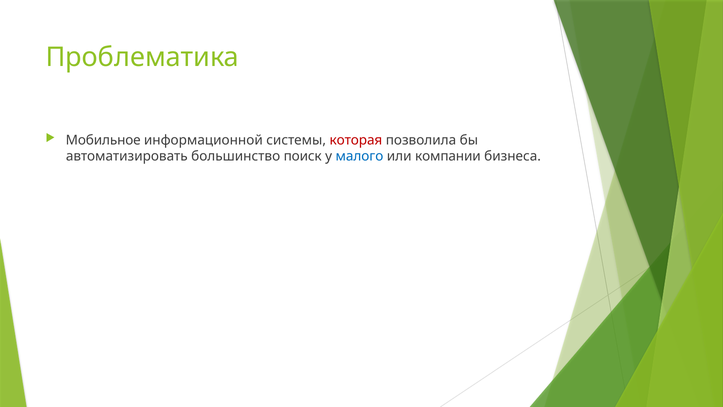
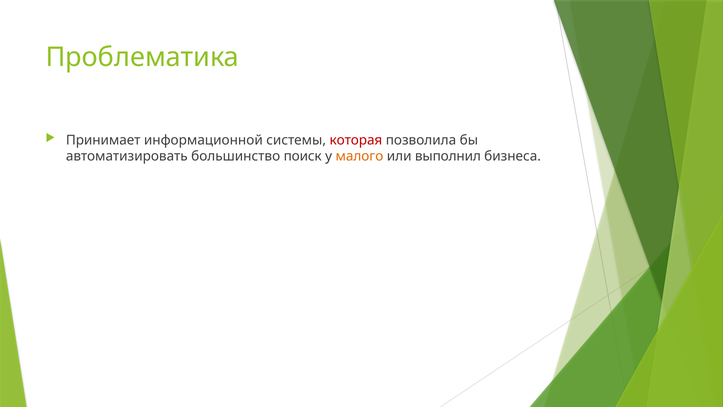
Мобильное: Мобильное -> Принимает
малого colour: blue -> orange
компании: компании -> выполнил
